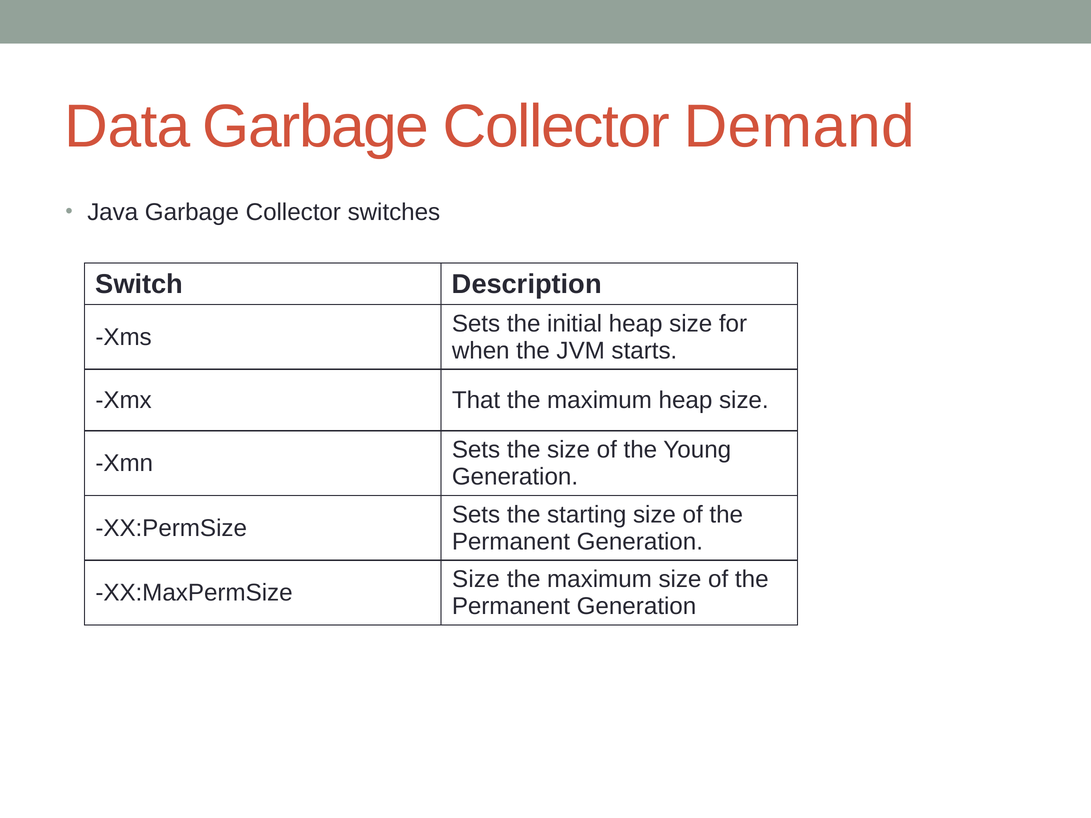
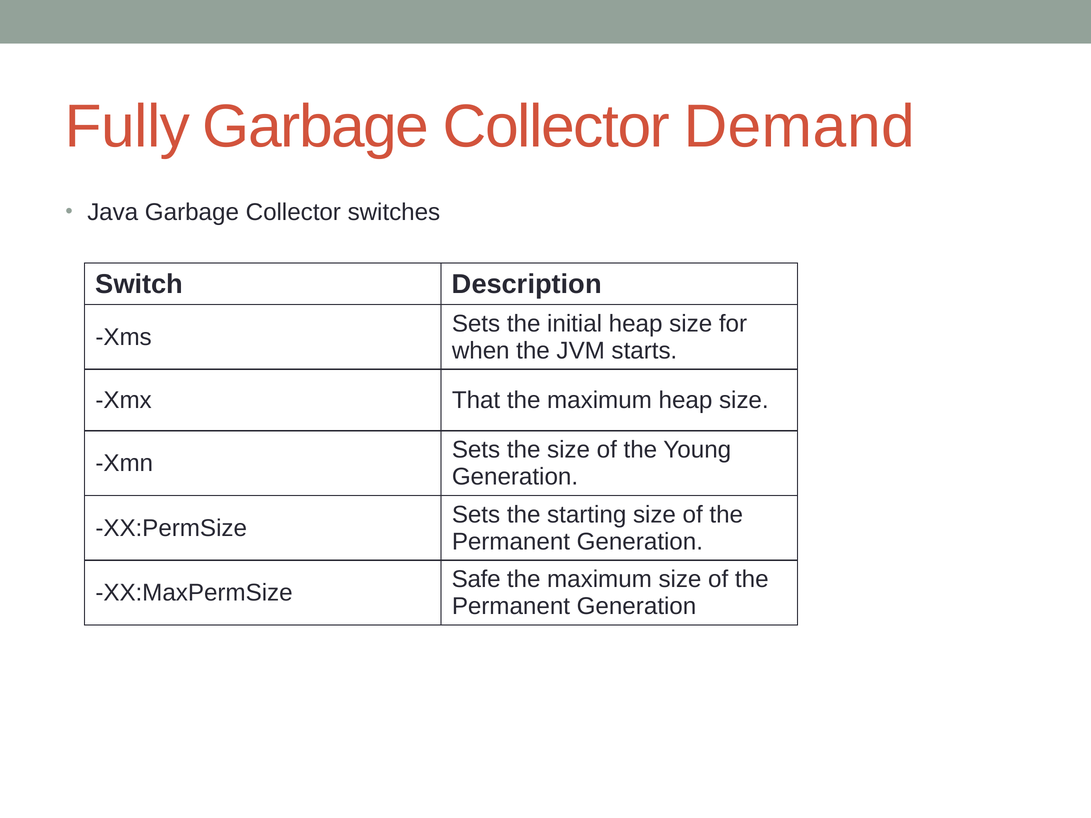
Data: Data -> Fully
Size at (476, 580): Size -> Safe
